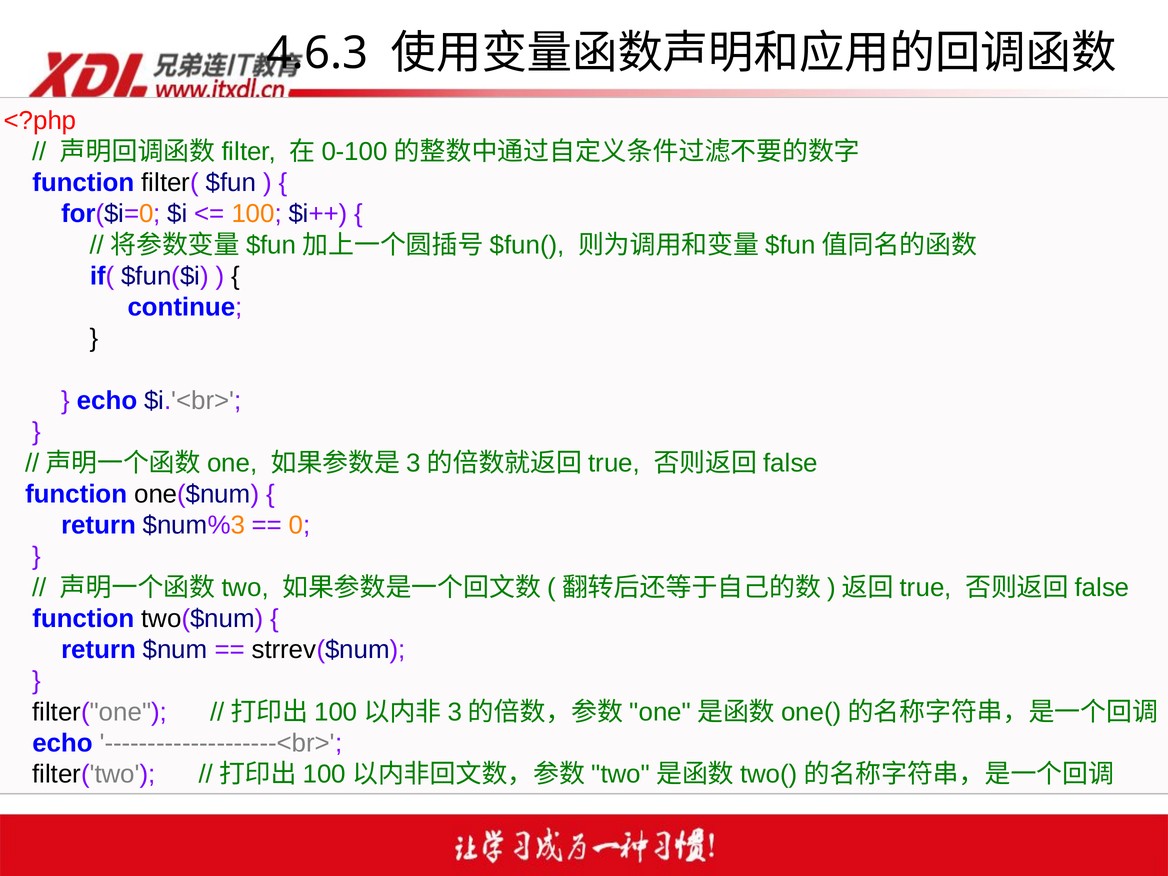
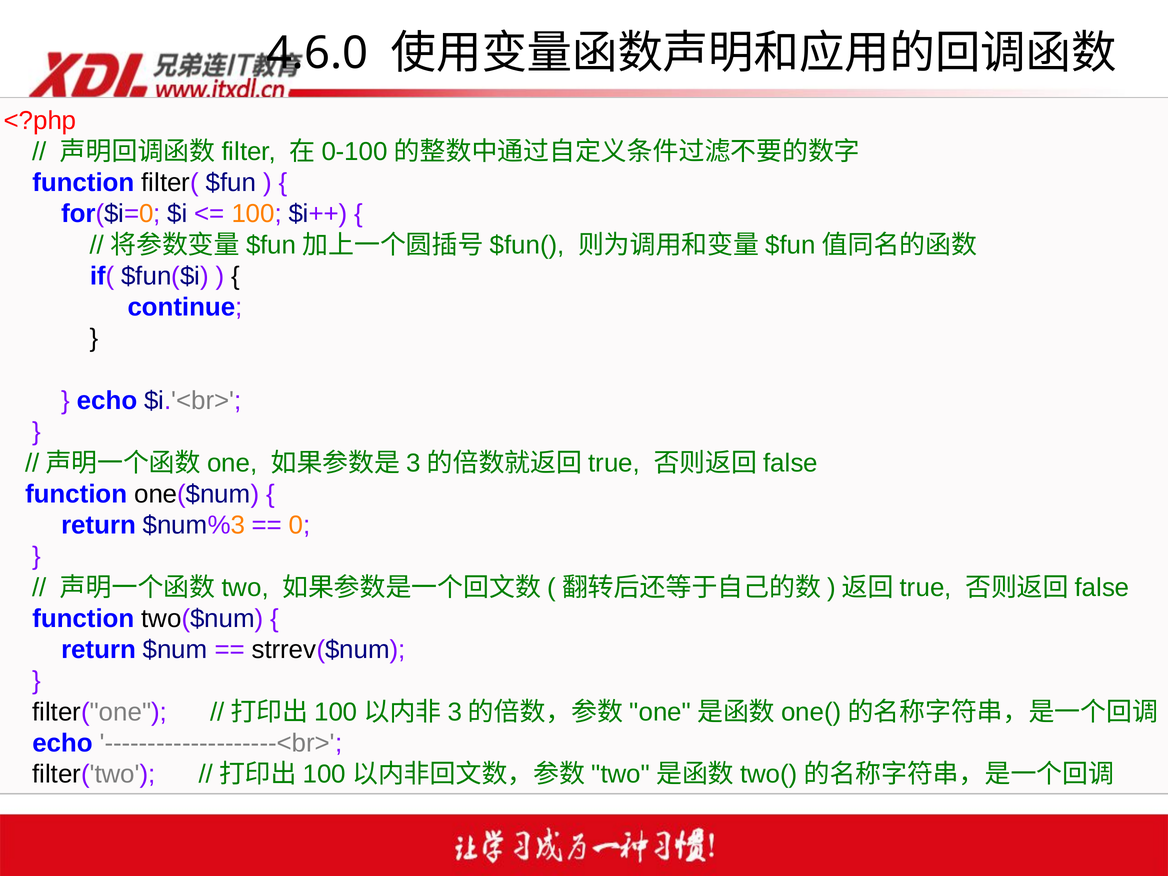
4.6.3: 4.6.3 -> 4.6.0
